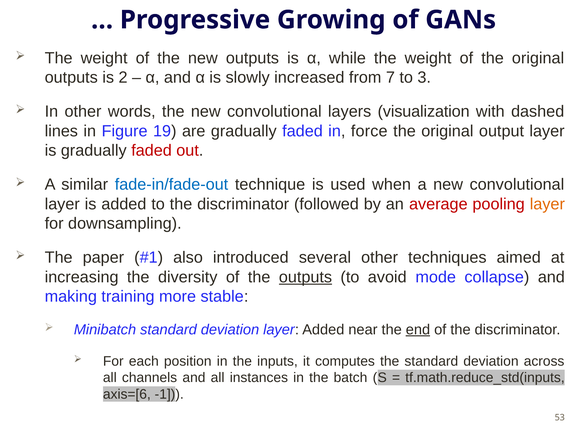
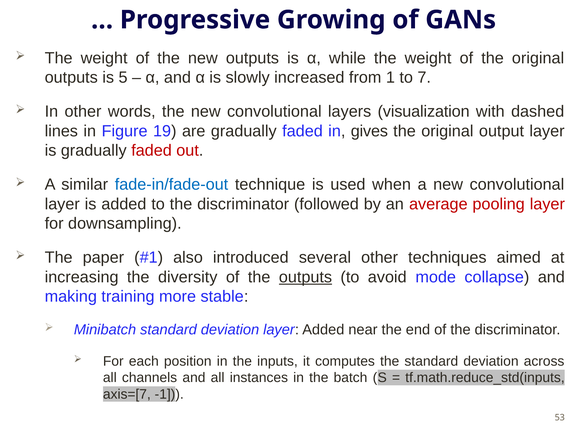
2: 2 -> 5
7: 7 -> 1
3: 3 -> 7
force: force -> gives
layer at (547, 204) colour: orange -> red
end underline: present -> none
axis=[6: axis=[6 -> axis=[7
